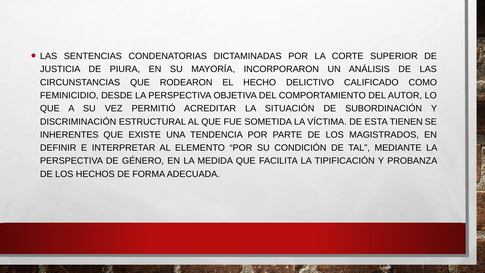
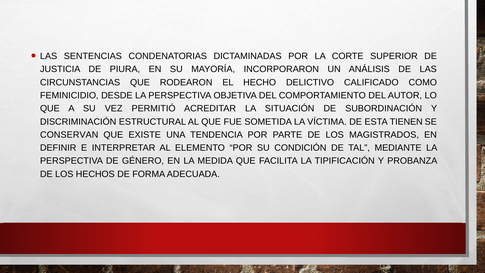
INHERENTES: INHERENTES -> CONSERVAN
